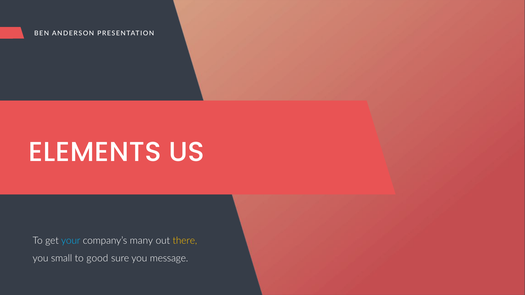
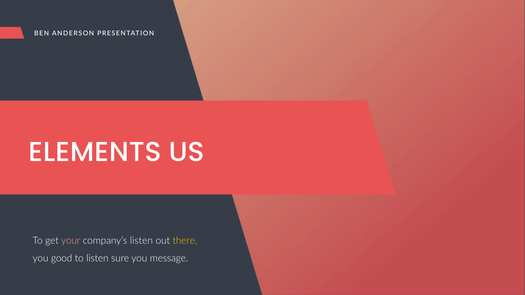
your colour: light blue -> pink
company’s many: many -> listen
small: small -> good
to good: good -> listen
